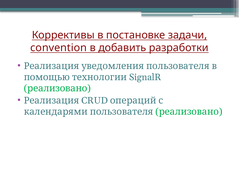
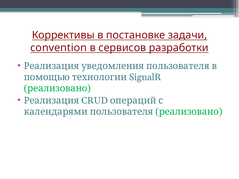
добавить: добавить -> сервисов
